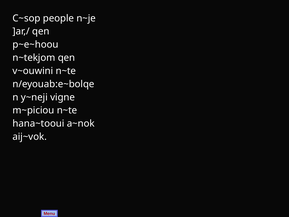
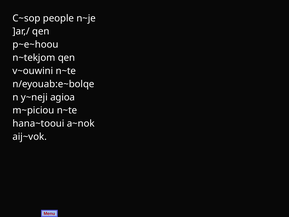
vigne: vigne -> agioa
